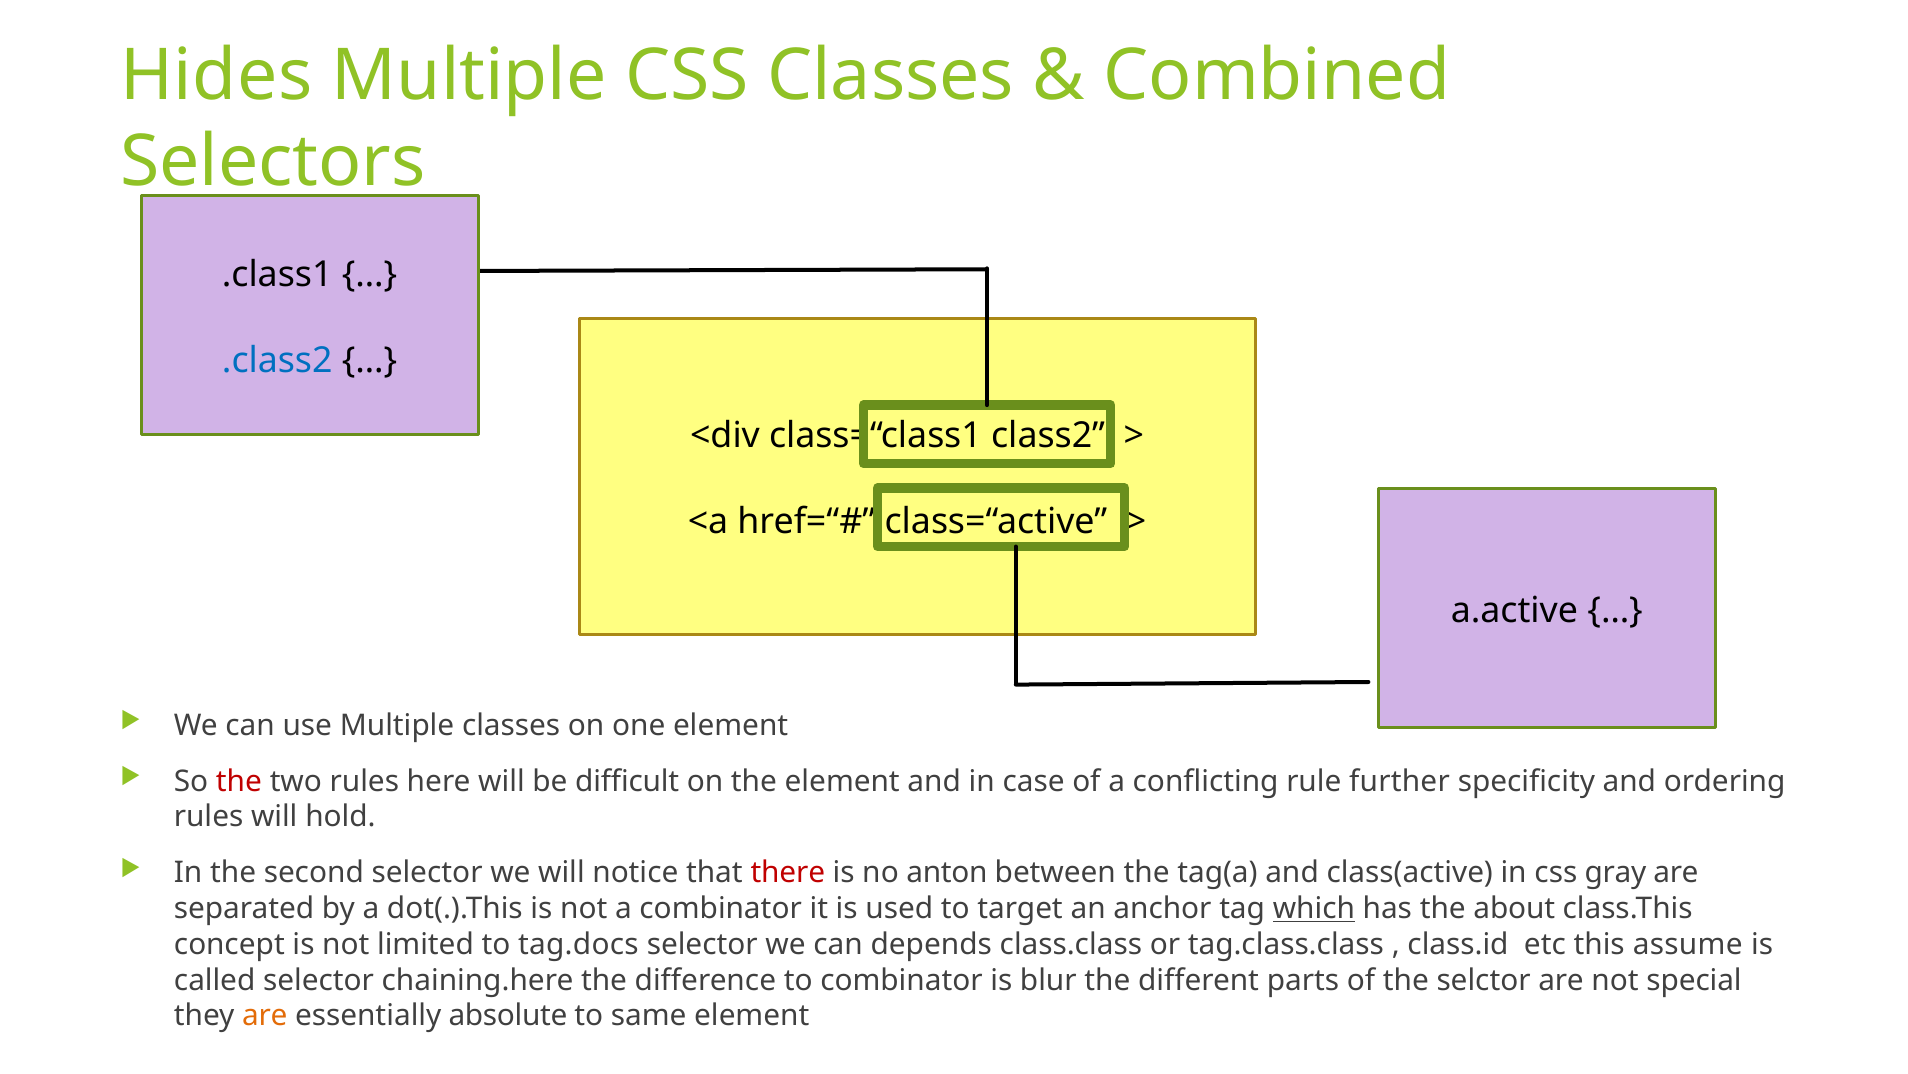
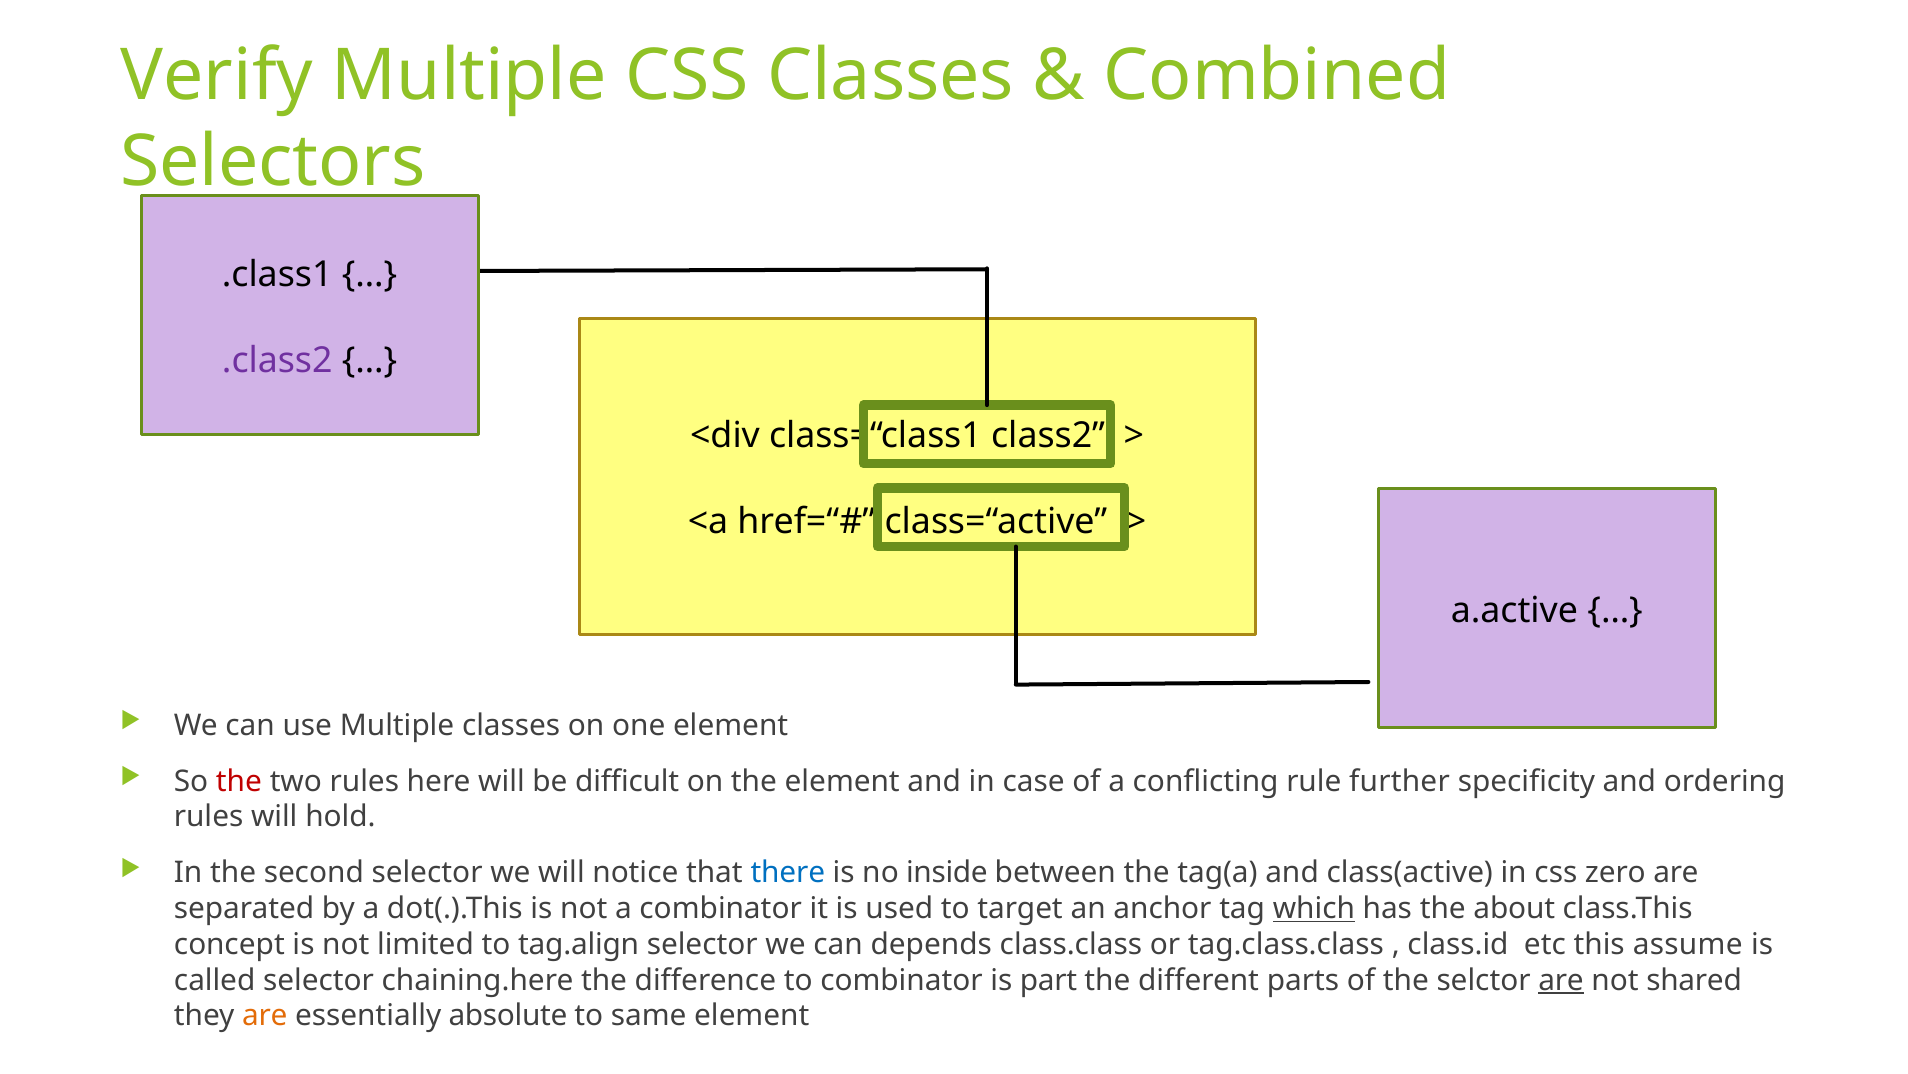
Hides: Hides -> Verify
.class2 colour: blue -> purple
there colour: red -> blue
anton: anton -> inside
gray: gray -> zero
tag.docs: tag.docs -> tag.align
blur: blur -> part
are at (1561, 980) underline: none -> present
special: special -> shared
